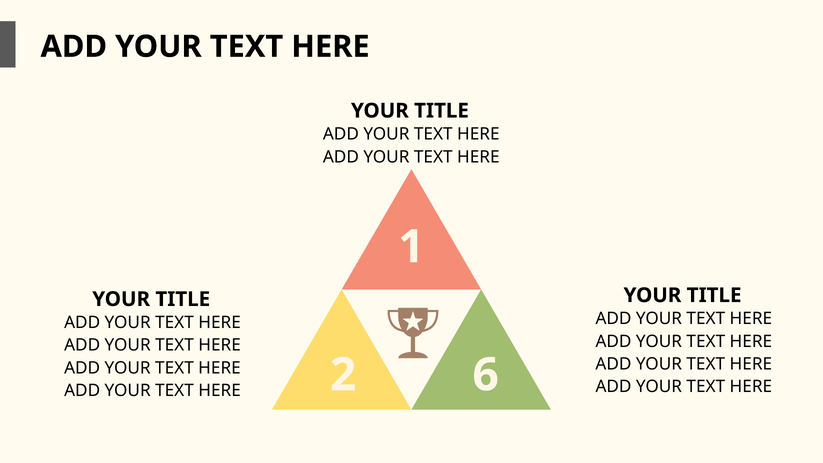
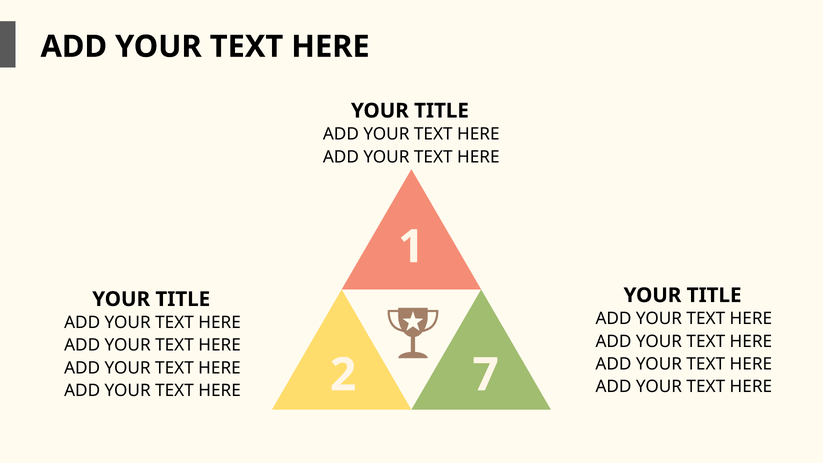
6: 6 -> 7
